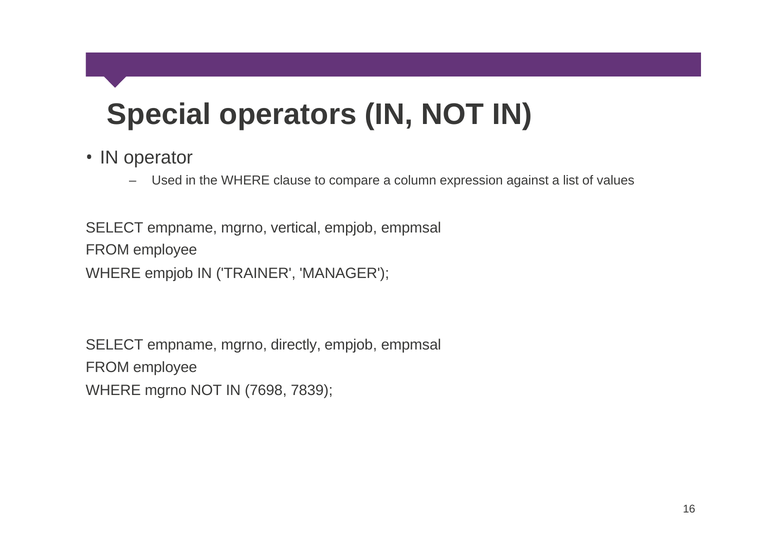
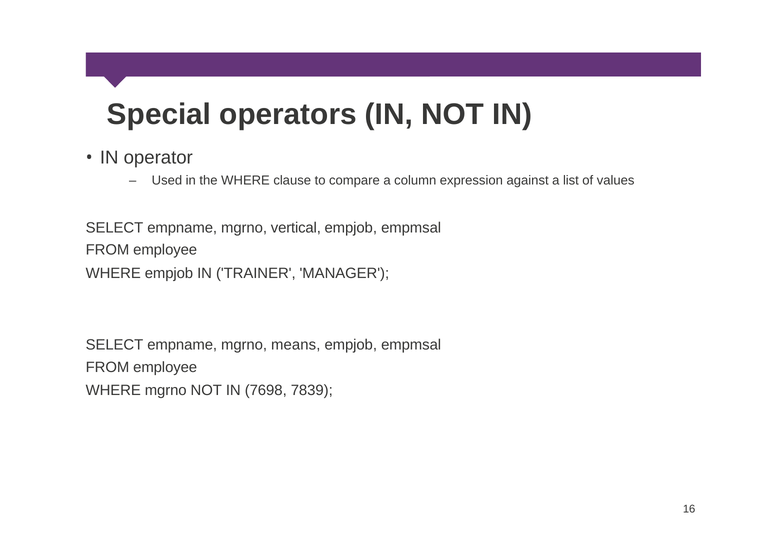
directly: directly -> means
